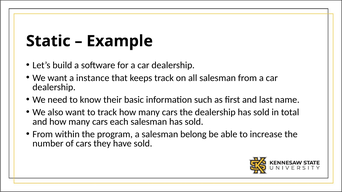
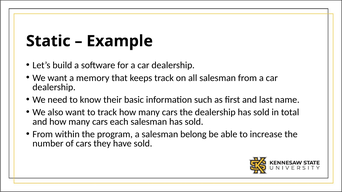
instance: instance -> memory
